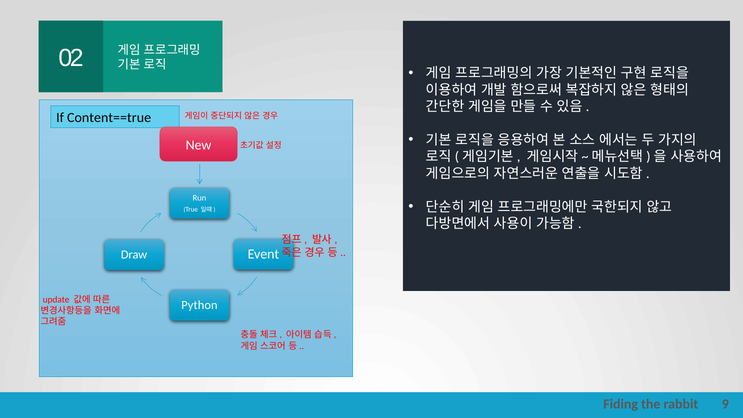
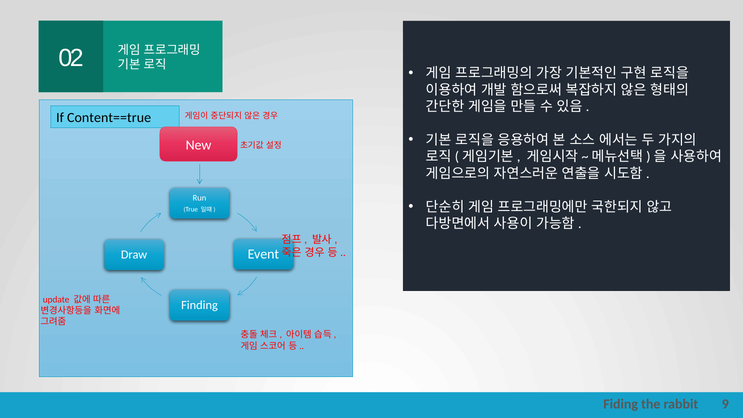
Python: Python -> Finding
